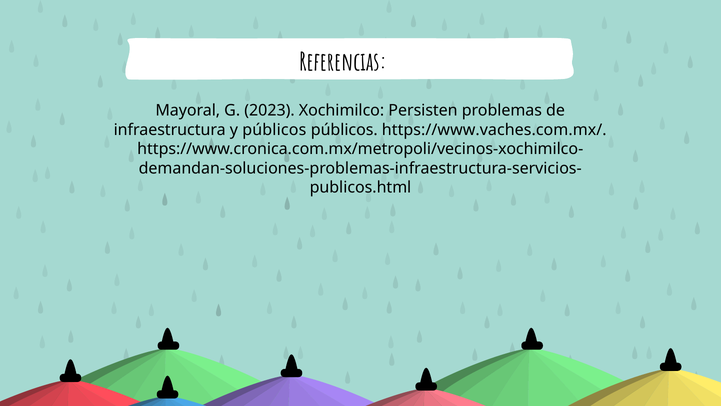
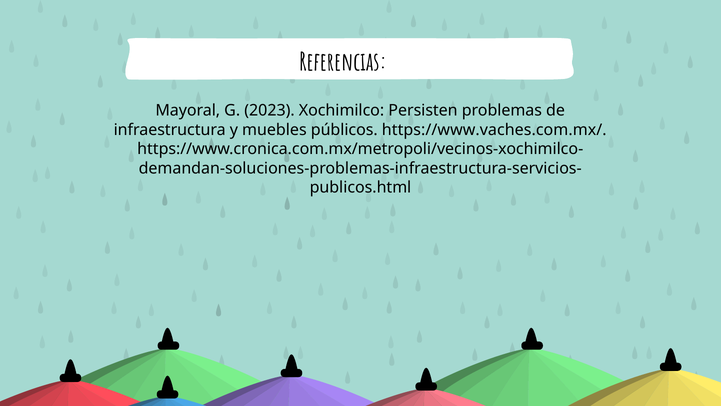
y públicos: públicos -> muebles
